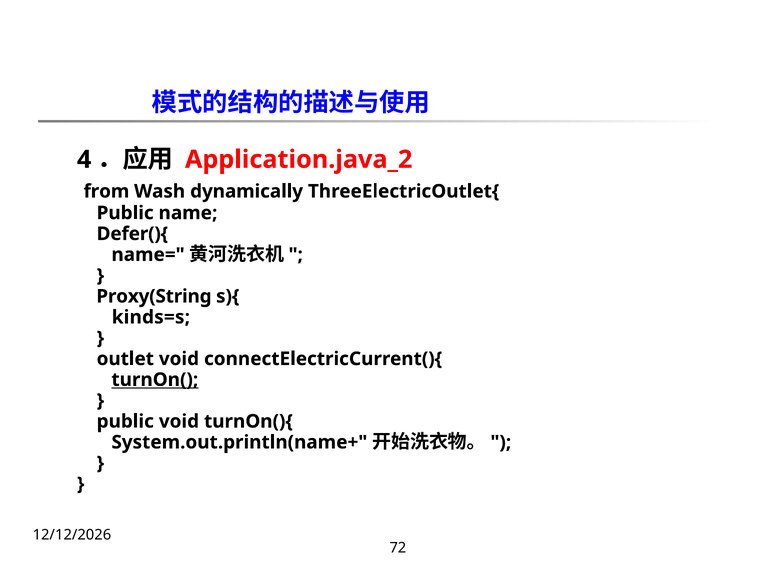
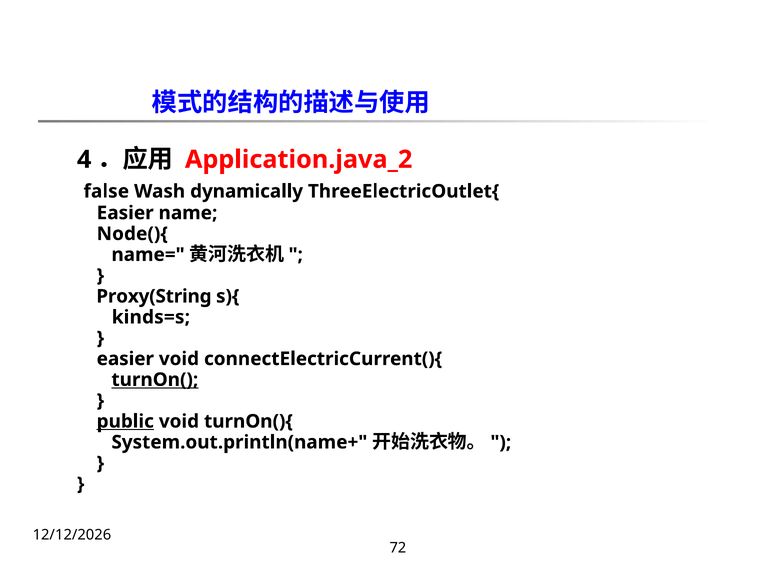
from: from -> false
Public at (125, 213): Public -> Easier
Defer(){: Defer(){ -> Node(){
outlet at (125, 359): outlet -> easier
public at (125, 422) underline: none -> present
